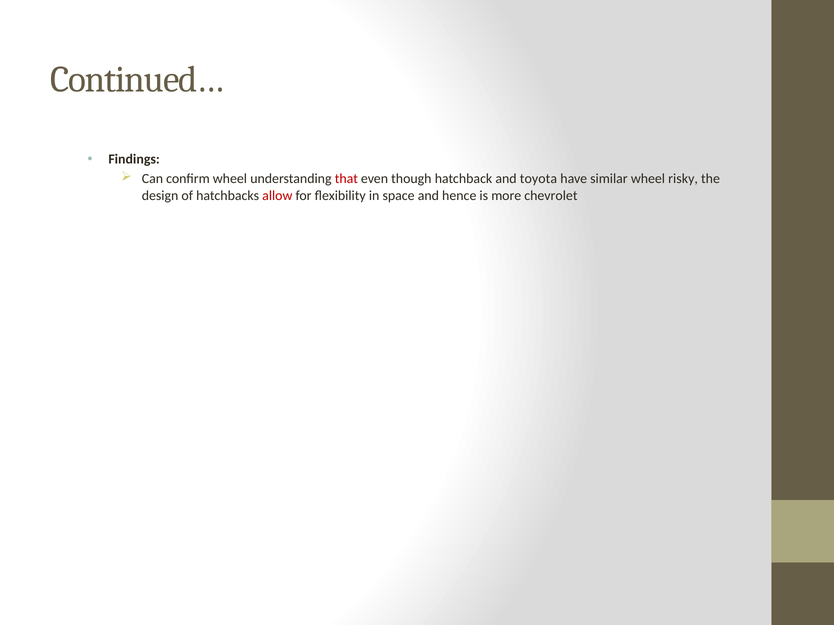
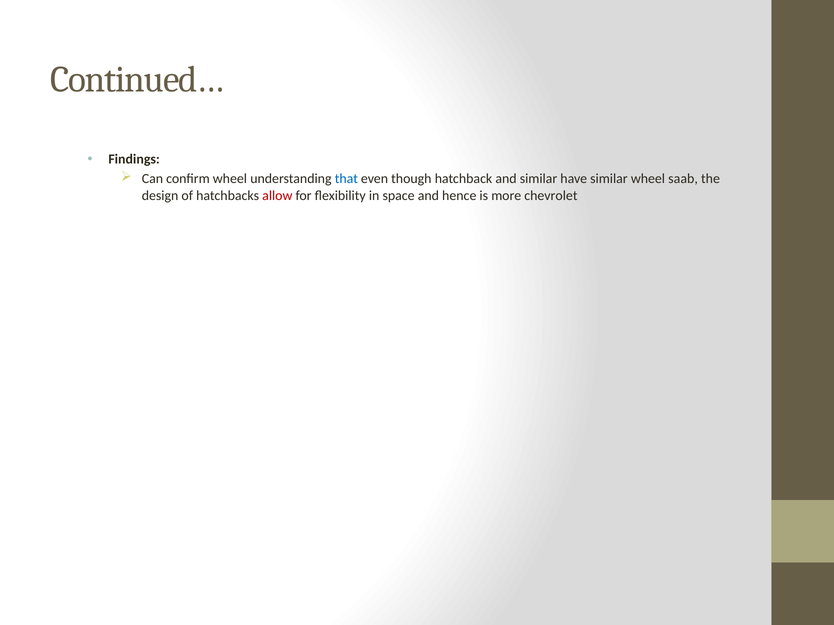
that colour: red -> blue
and toyota: toyota -> similar
risky: risky -> saab
